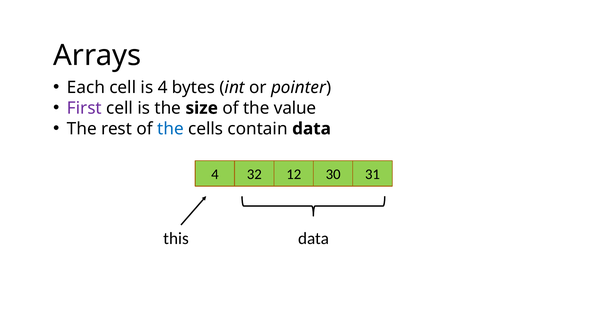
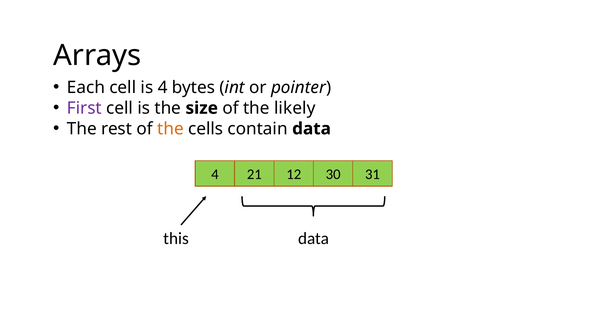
value: value -> likely
the at (170, 129) colour: blue -> orange
32: 32 -> 21
